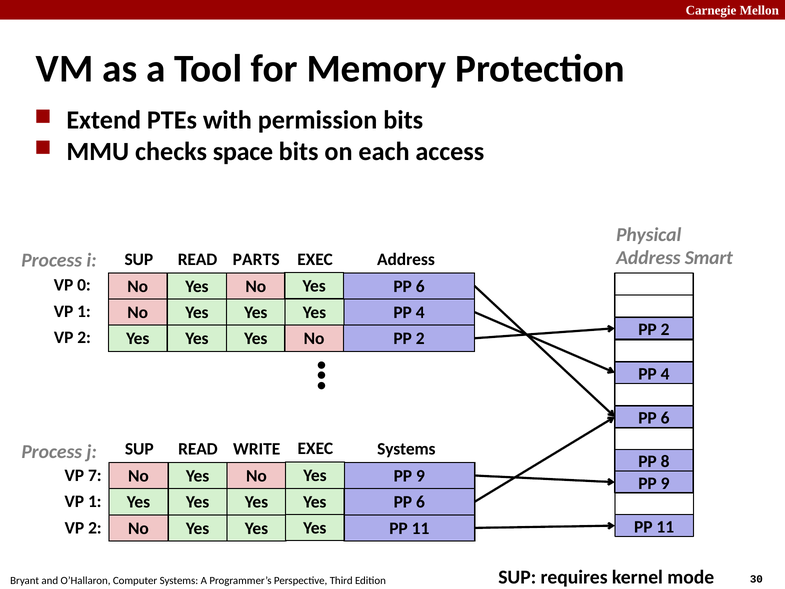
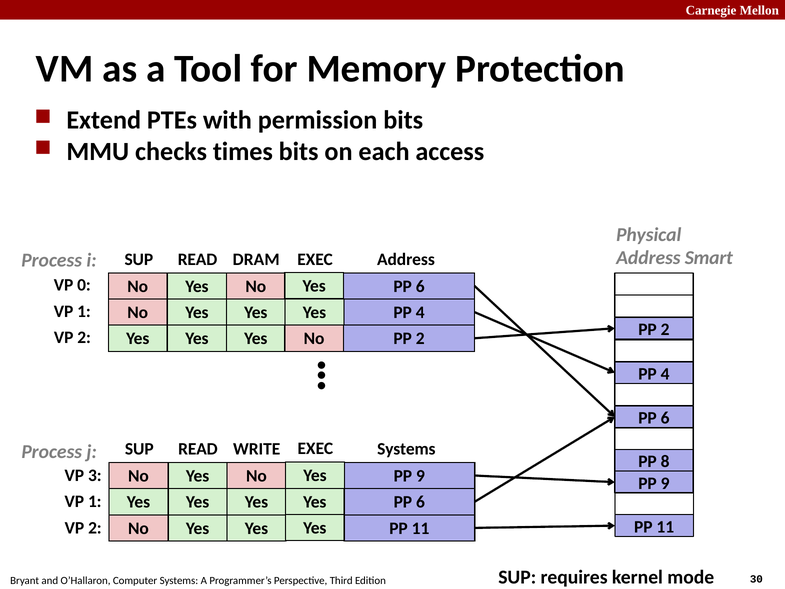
space: space -> times
PARTS: PARTS -> DRAM
7: 7 -> 3
